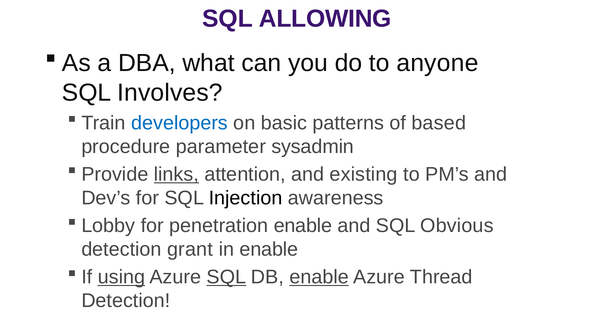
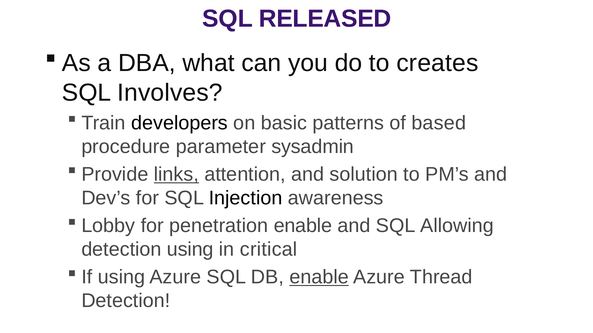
ALLOWING: ALLOWING -> RELEASED
anyone: anyone -> creates
developers colour: blue -> black
existing: existing -> solution
Obvious: Obvious -> Allowing
detection grant: grant -> using
in enable: enable -> critical
using at (121, 278) underline: present -> none
SQL at (226, 278) underline: present -> none
